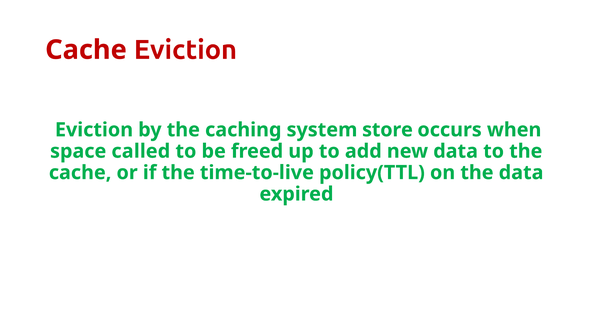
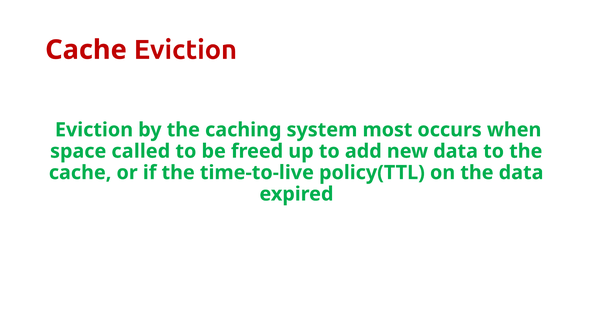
store: store -> most
